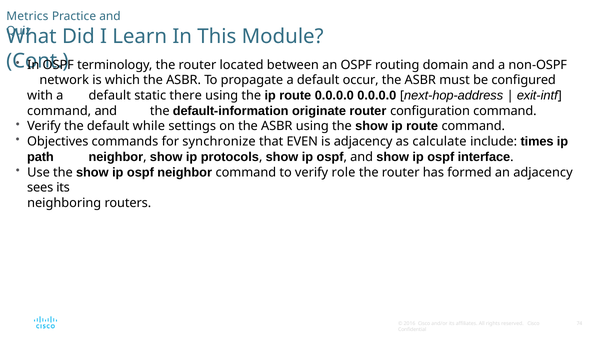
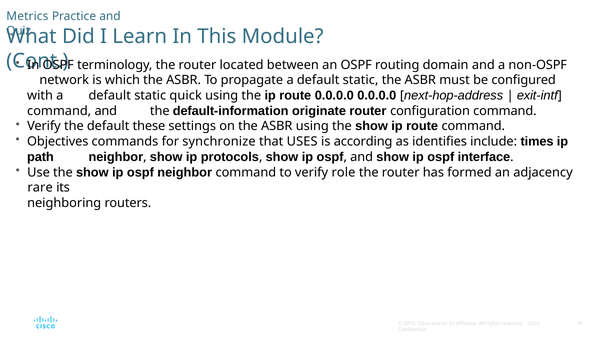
propagate a default occur: occur -> static
there: there -> quick
while: while -> these
EVEN: EVEN -> USES
is adjacency: adjacency -> according
calculate: calculate -> identifies
sees: sees -> rare
